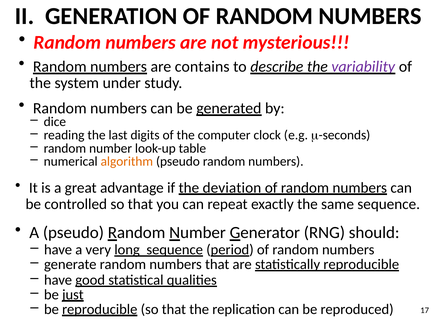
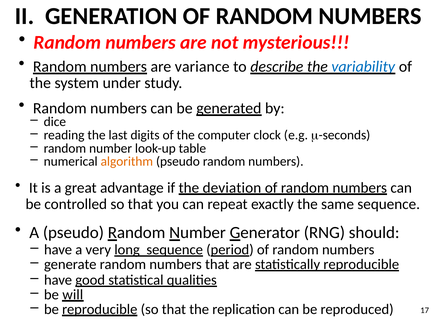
contains: contains -> variance
variability colour: purple -> blue
just: just -> will
